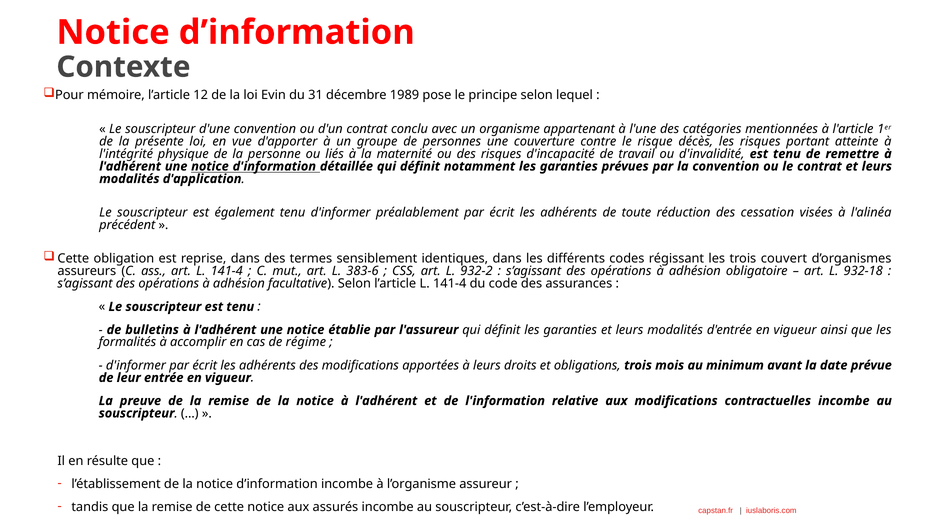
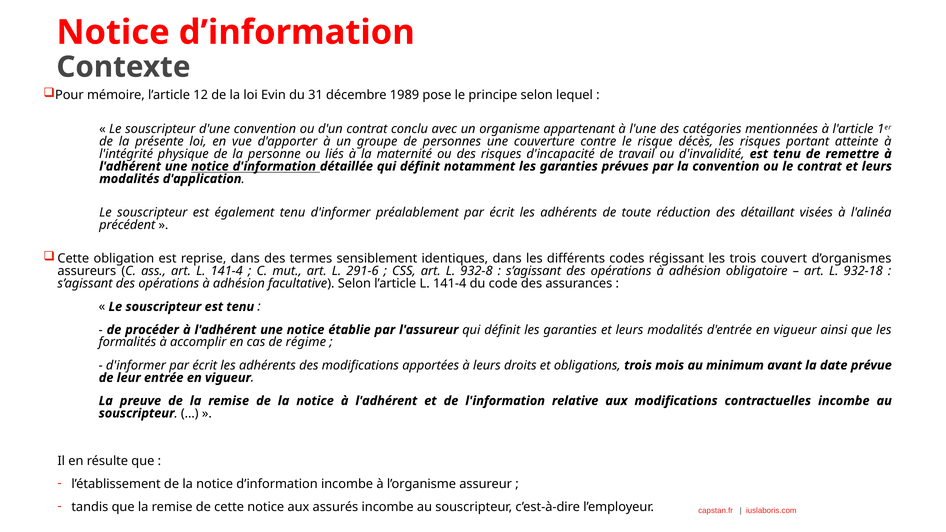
cessation: cessation -> détaillant
383-6: 383-6 -> 291-6
932-2: 932-2 -> 932-8
bulletins: bulletins -> procéder
